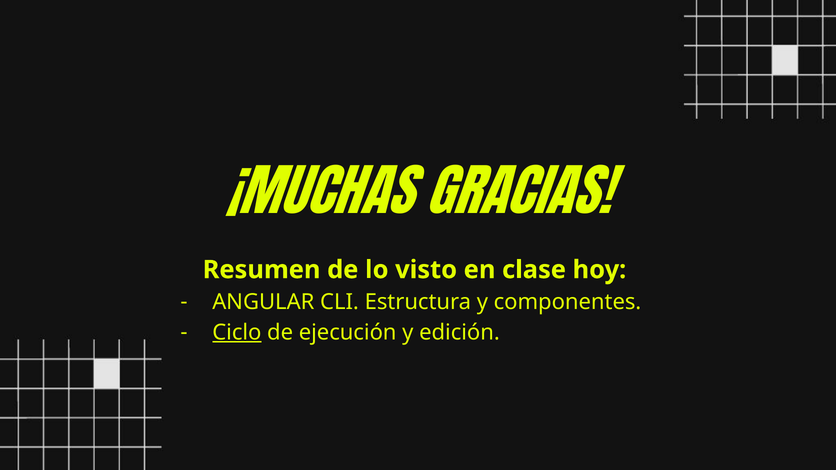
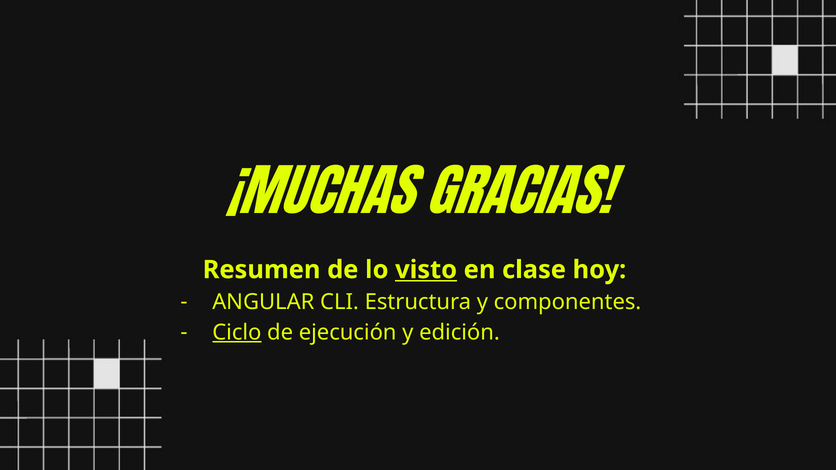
visto underline: none -> present
